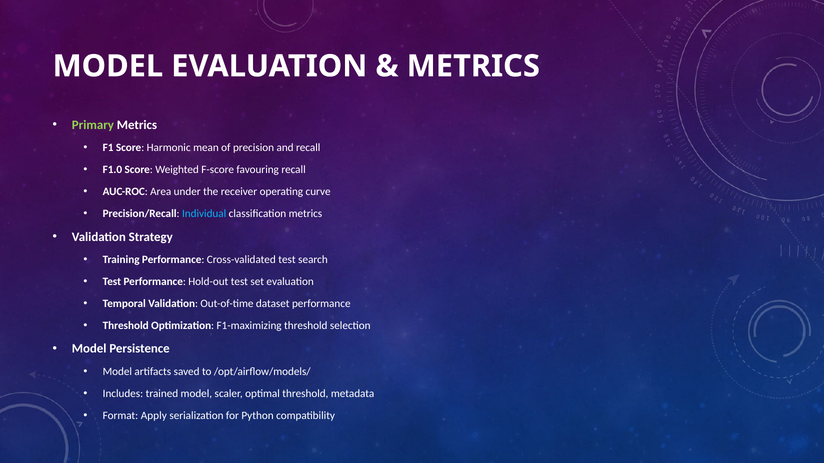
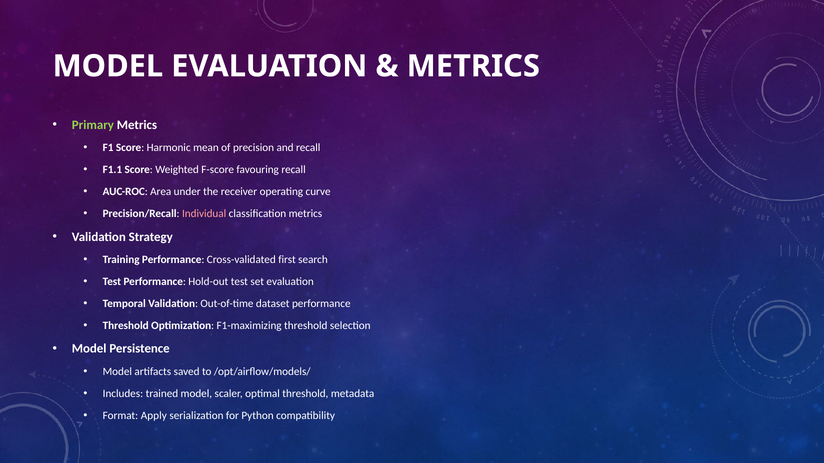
F1.0: F1.0 -> F1.1
Individual colour: light blue -> pink
Cross-validated test: test -> first
